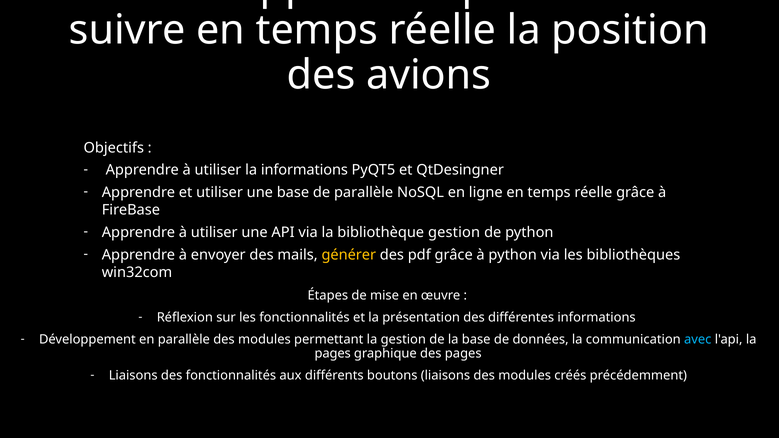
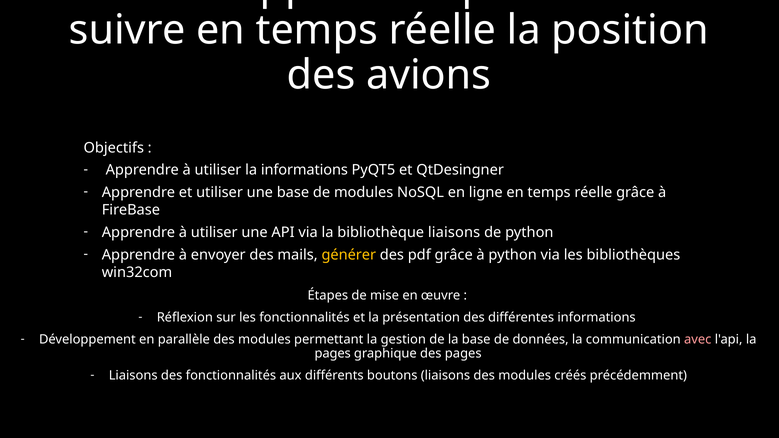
de parallèle: parallèle -> modules
bibliothèque gestion: gestion -> liaisons
avec colour: light blue -> pink
